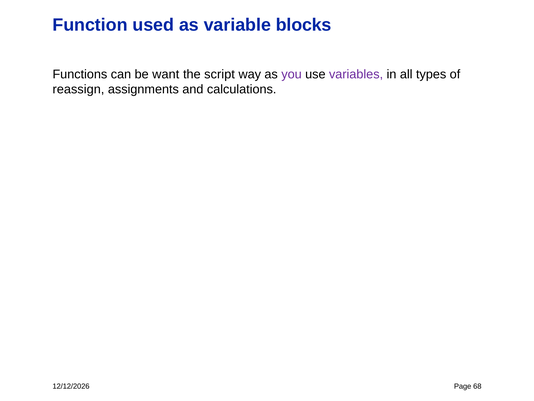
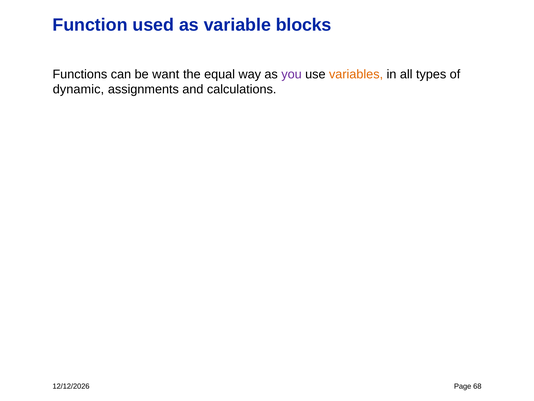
script: script -> equal
variables colour: purple -> orange
reassign: reassign -> dynamic
